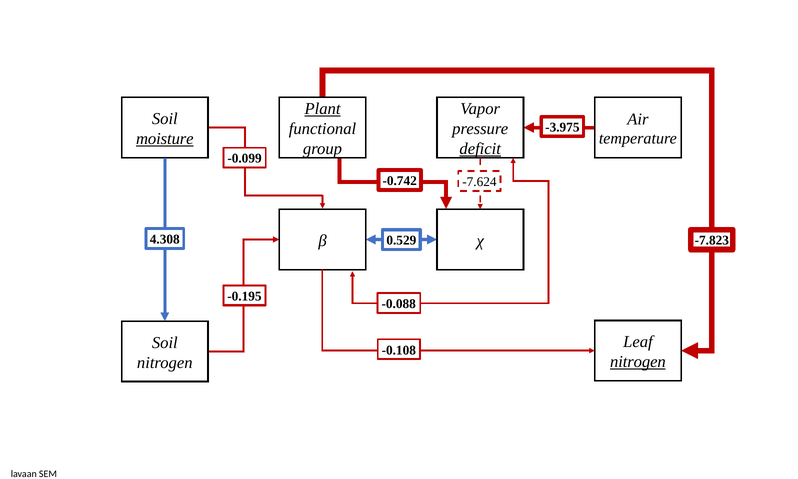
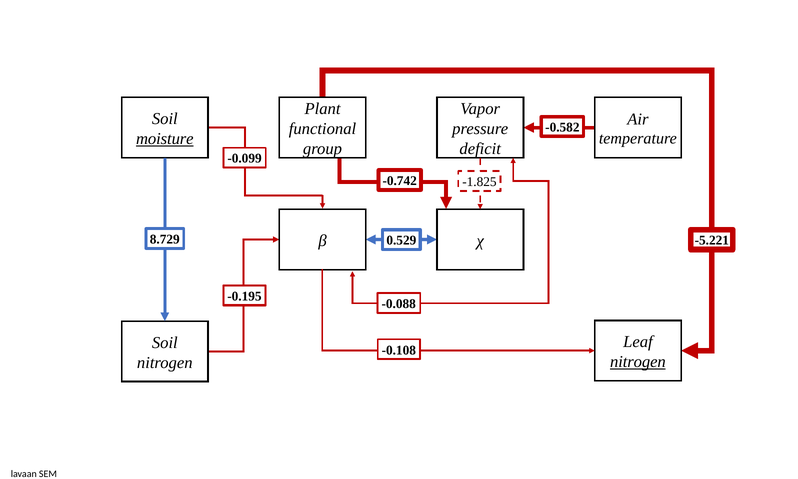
Plant underline: present -> none
-3.975: -3.975 -> -0.582
deficit underline: present -> none
-7.624: -7.624 -> -1.825
4.308: 4.308 -> 8.729
-7.823: -7.823 -> -5.221
